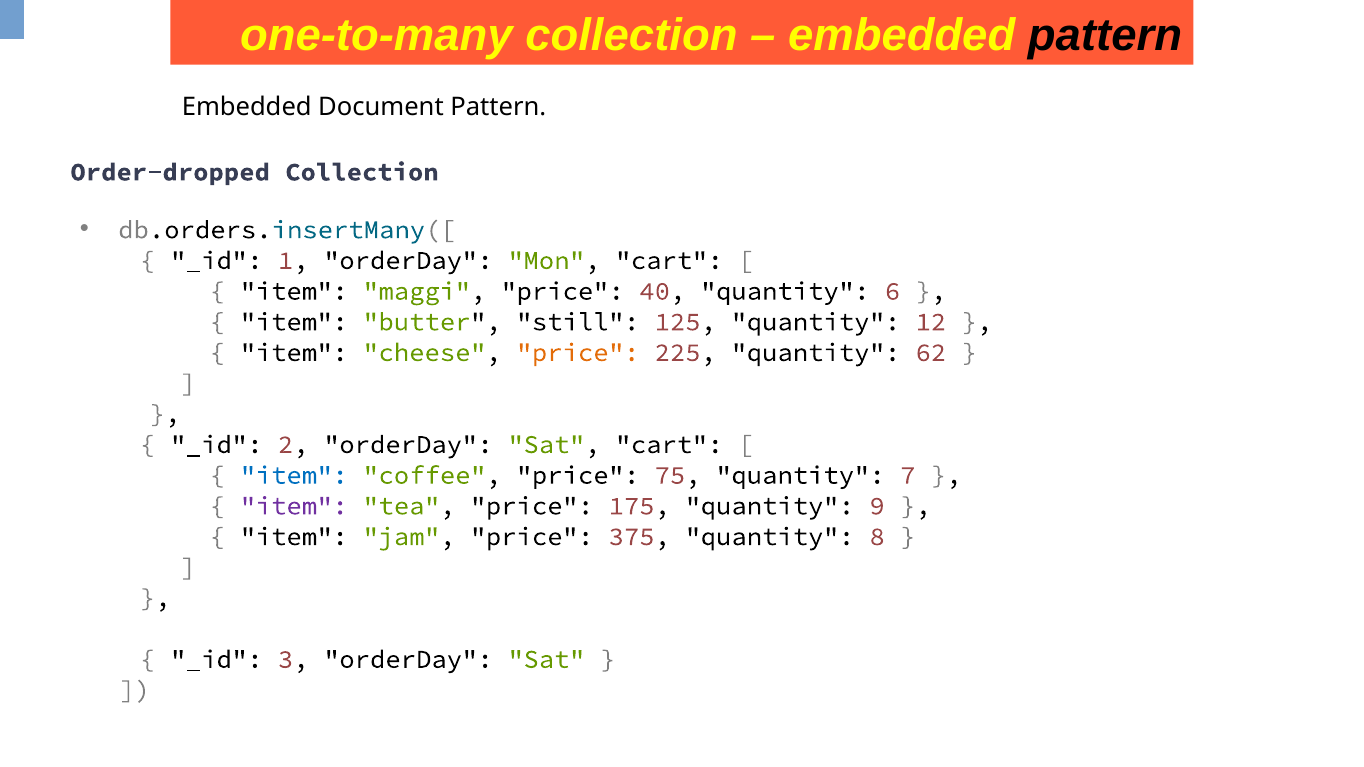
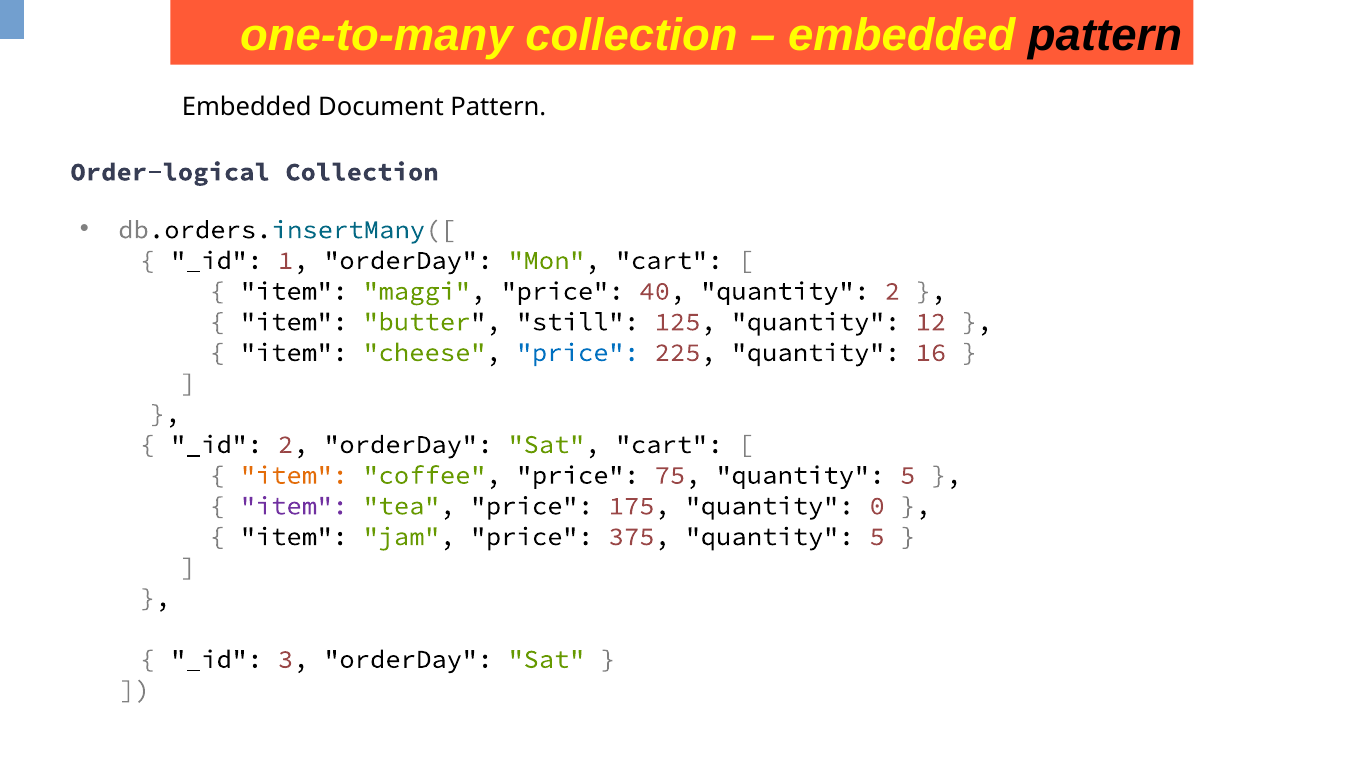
Order-dropped: Order-dropped -> Order-logical
quantity 6: 6 -> 2
price at (578, 353) colour: orange -> blue
62: 62 -> 16
item at (294, 475) colour: blue -> orange
75 quantity 7: 7 -> 5
9: 9 -> 0
375 quantity 8: 8 -> 5
